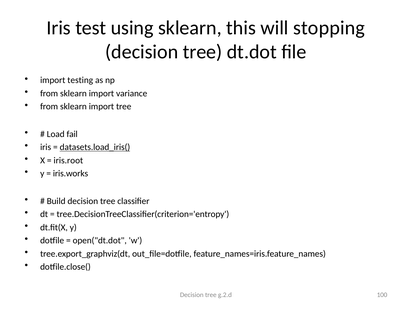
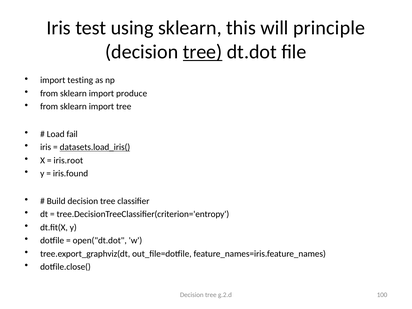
stopping: stopping -> principle
tree at (203, 52) underline: none -> present
variance: variance -> produce
iris.works: iris.works -> iris.found
